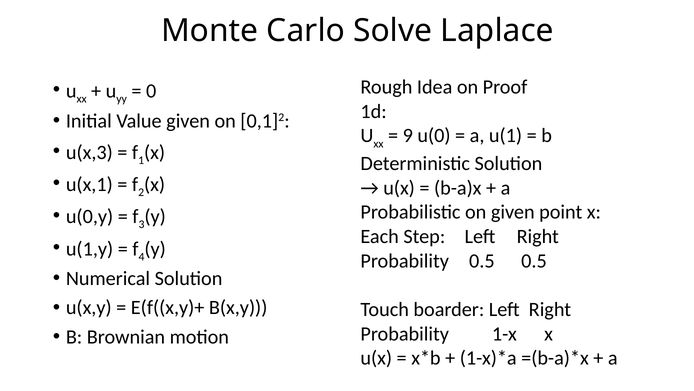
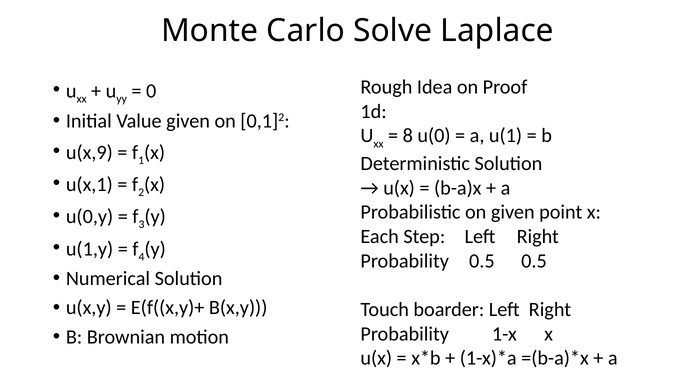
9: 9 -> 8
u(x,3: u(x,3 -> u(x,9
